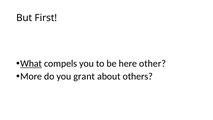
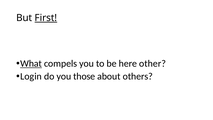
First underline: none -> present
More: More -> Login
grant: grant -> those
